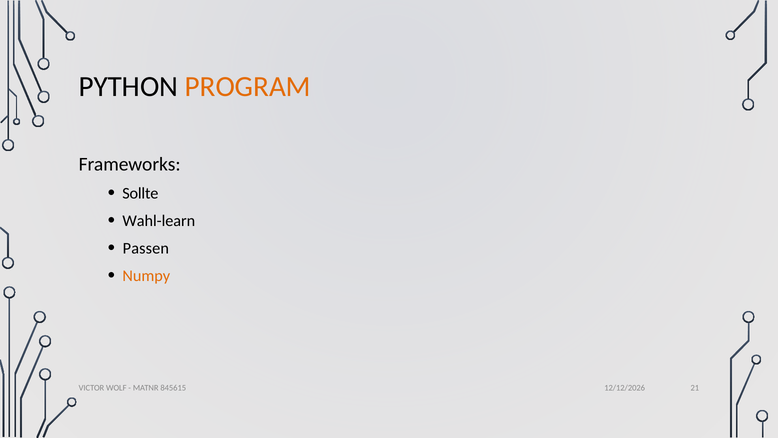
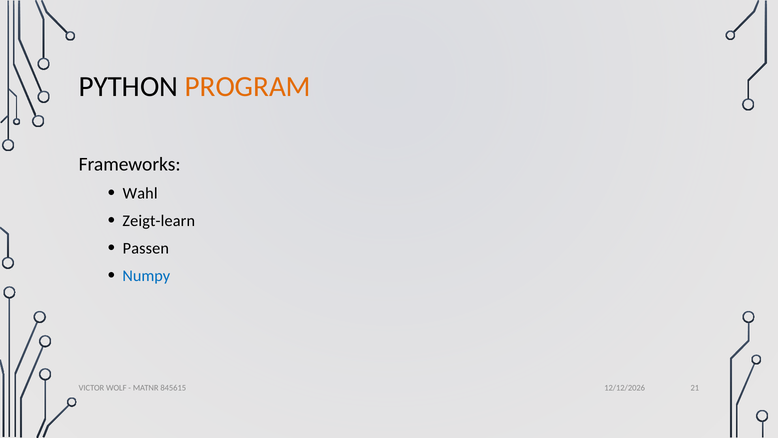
Sollte: Sollte -> Wahl
Wahl-learn: Wahl-learn -> Zeigt-learn
Numpy colour: orange -> blue
